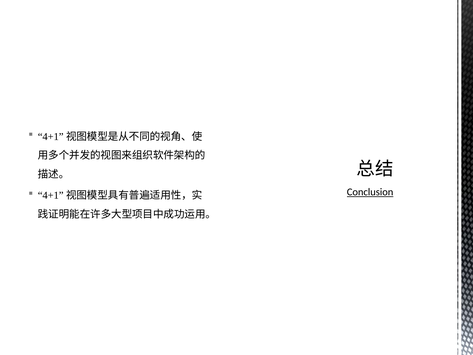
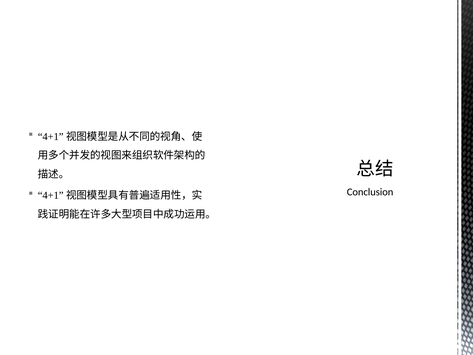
Conclusion underline: present -> none
